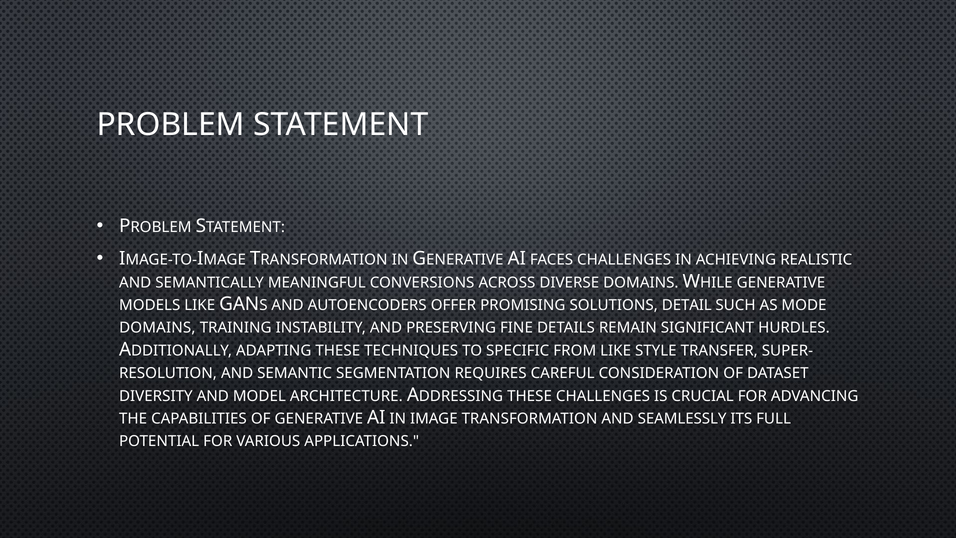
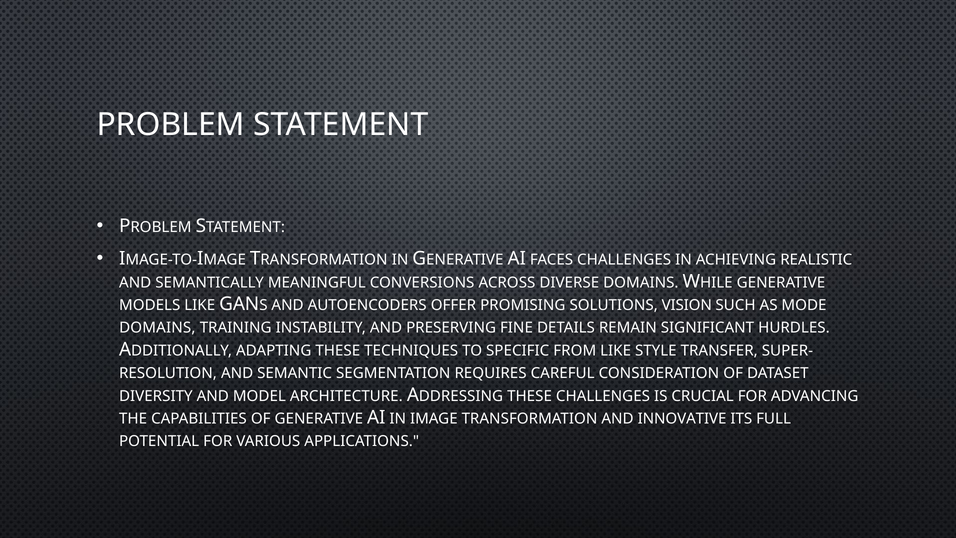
DETAIL: DETAIL -> VISION
SEAMLESSLY: SEAMLESSLY -> INNOVATIVE
